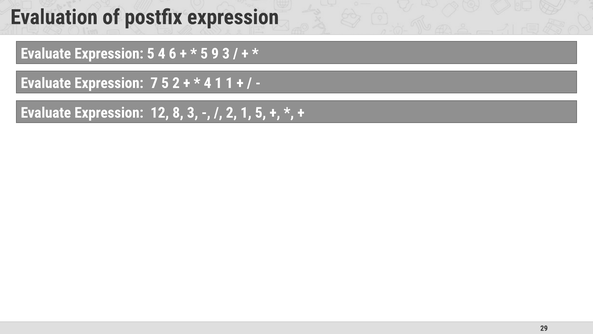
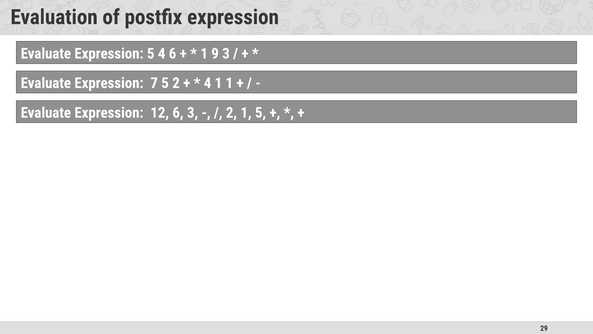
5 at (204, 54): 5 -> 1
12 8: 8 -> 6
